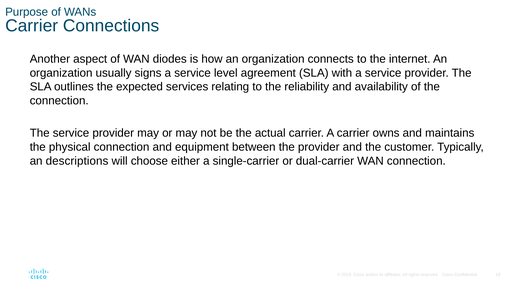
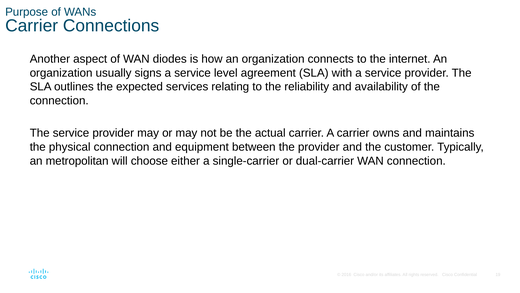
descriptions: descriptions -> metropolitan
